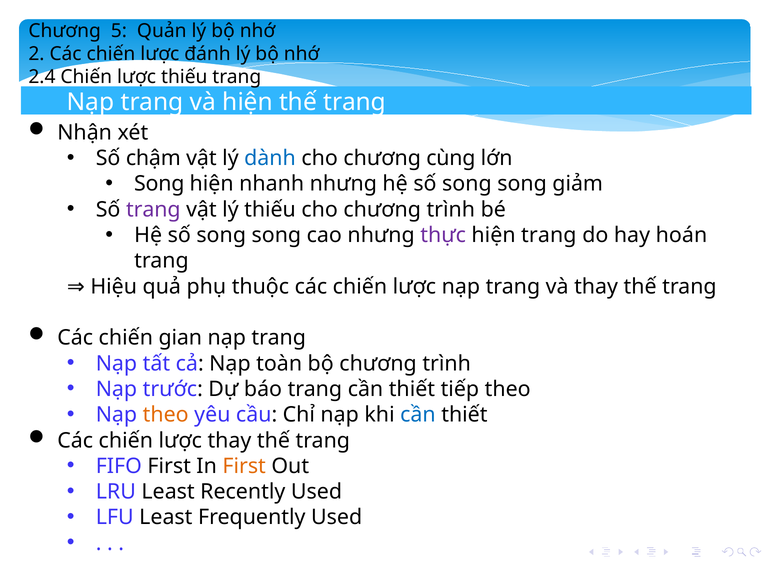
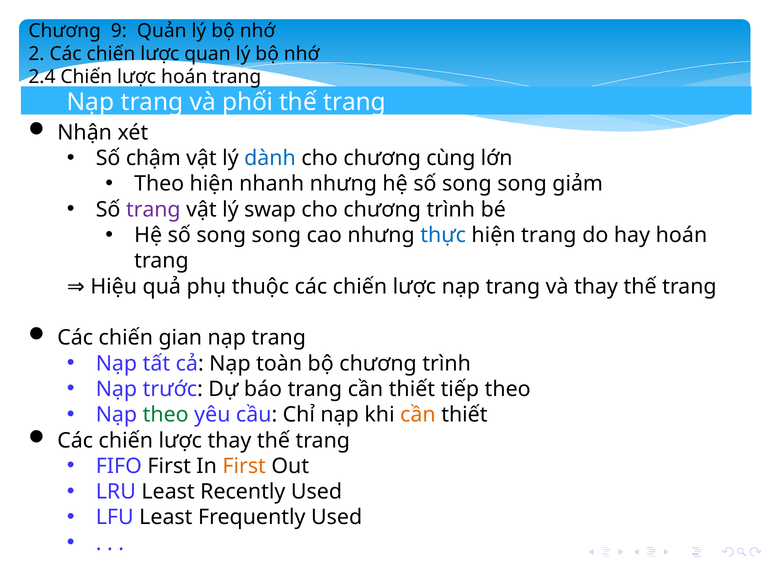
5: 5 -> 9
đánh: đánh -> quan
lược thiếu: thiếu -> hoán
và hiện: hiện -> phối
Song at (159, 184): Song -> Theo
lý thiếu: thiếu -> swap
thực colour: purple -> blue
theo at (166, 415) colour: orange -> green
cần at (418, 415) colour: blue -> orange
